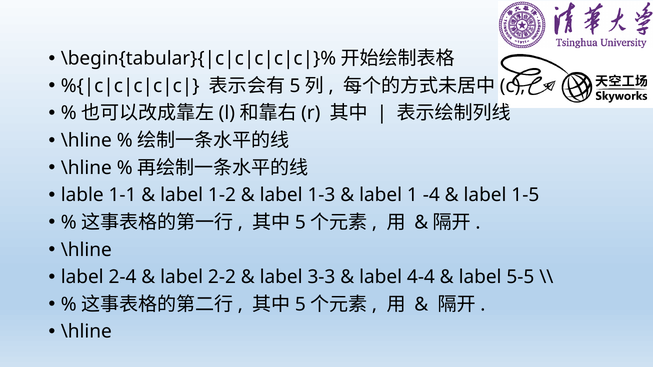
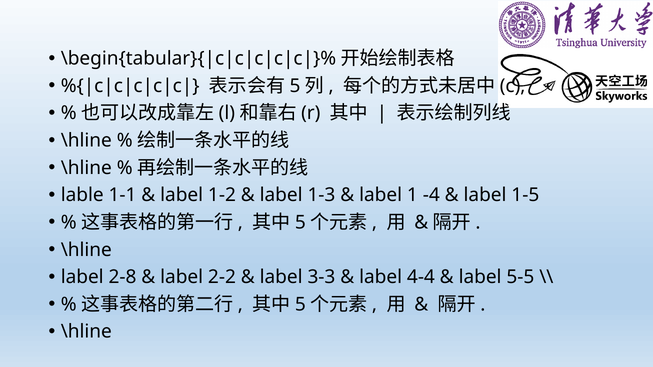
2-4: 2-4 -> 2-8
